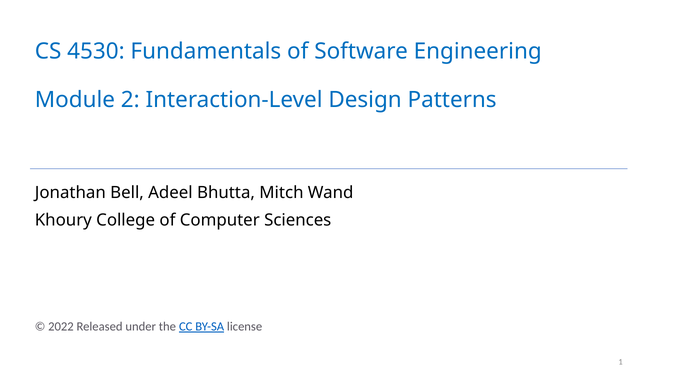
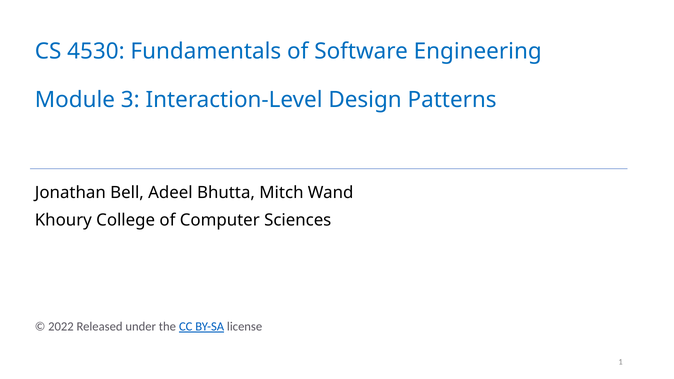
2: 2 -> 3
